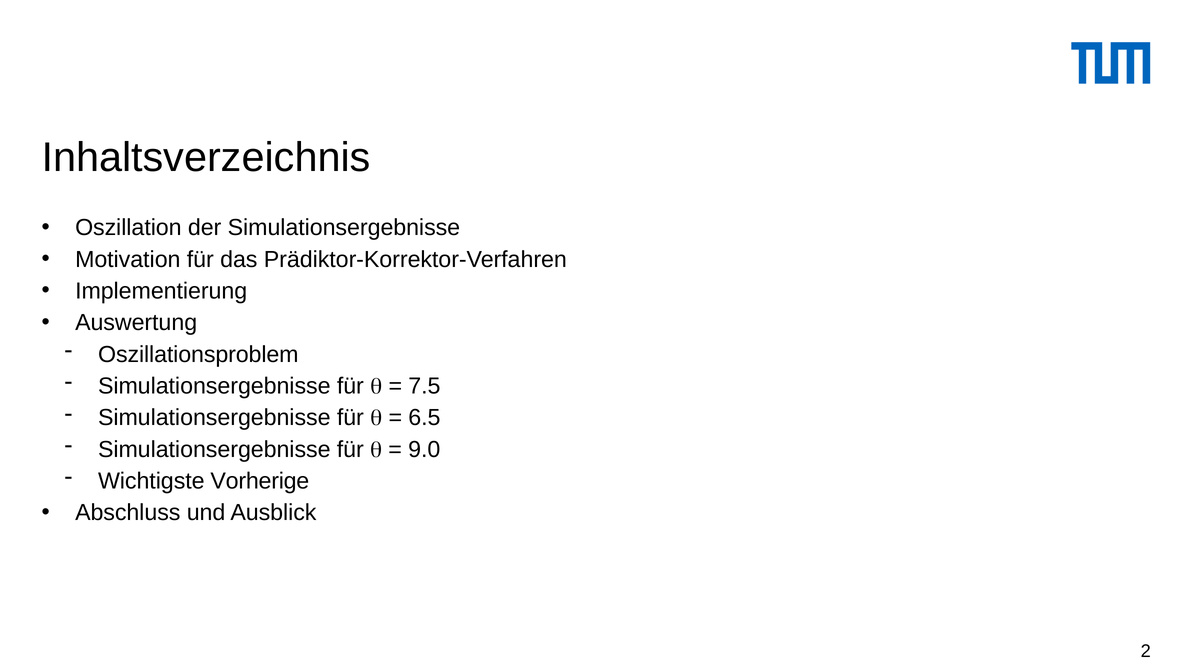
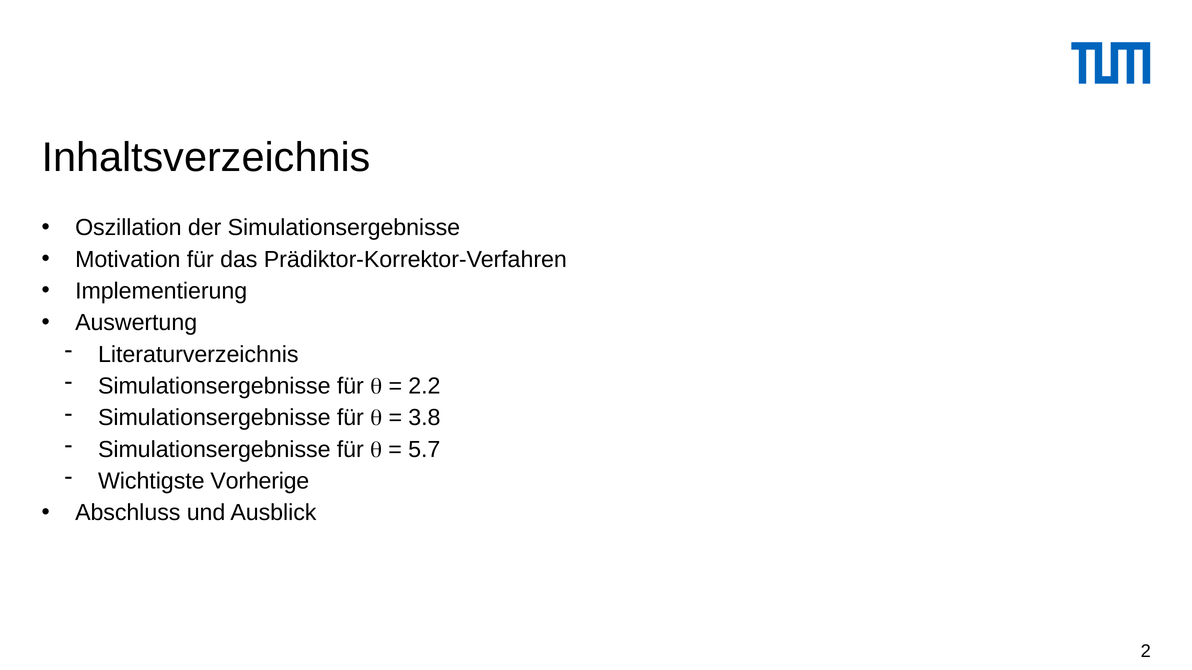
Oszillationsproblem: Oszillationsproblem -> Literaturverzeichnis
7.5: 7.5 -> 2.2
6.5: 6.5 -> 3.8
9.0: 9.0 -> 5.7
